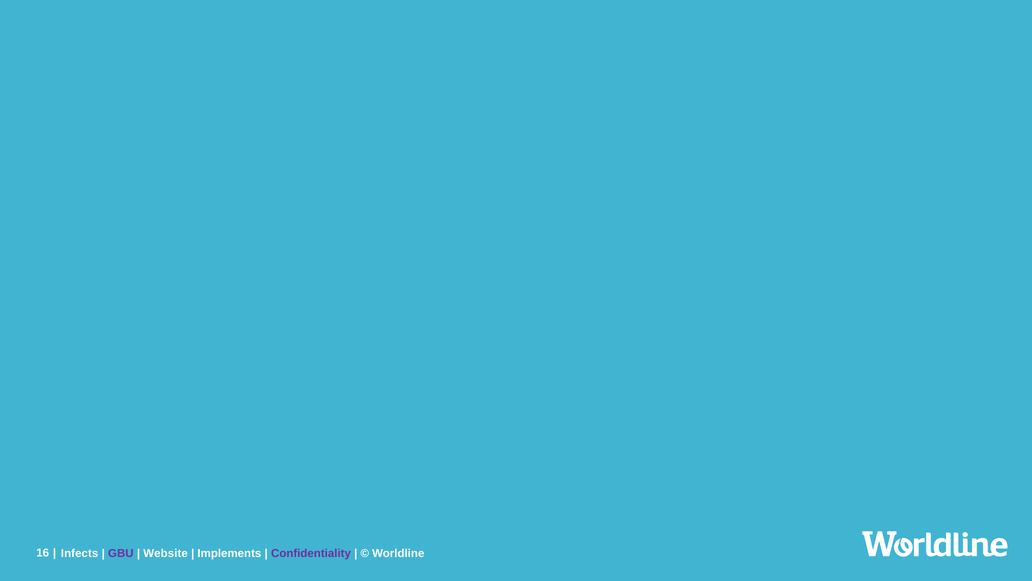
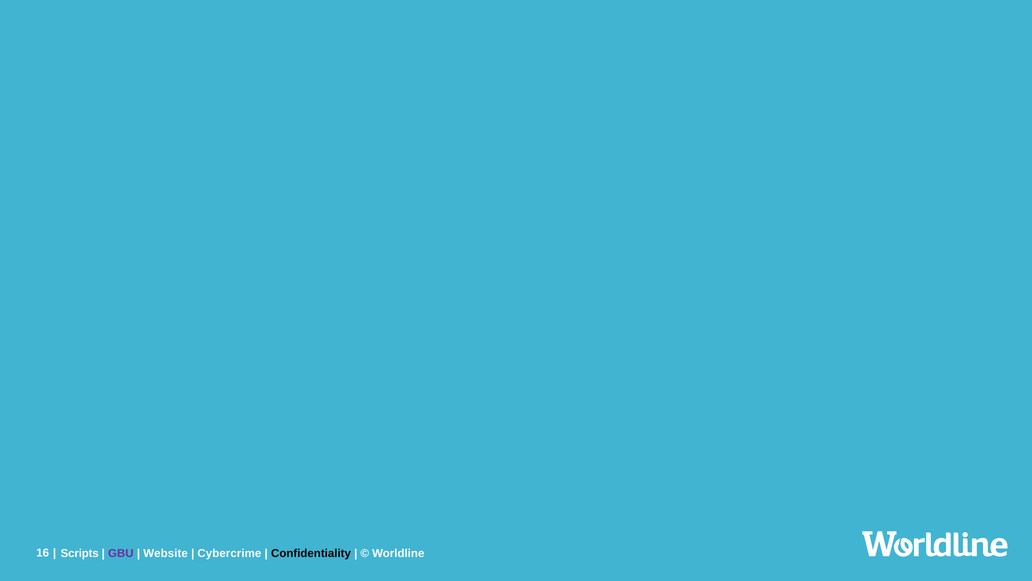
Infects: Infects -> Scripts
Implements: Implements -> Cybercrime
Confidentiality colour: purple -> black
